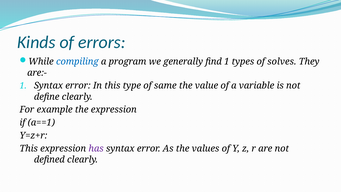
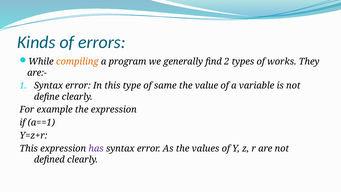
compiling colour: blue -> orange
find 1: 1 -> 2
solves: solves -> works
